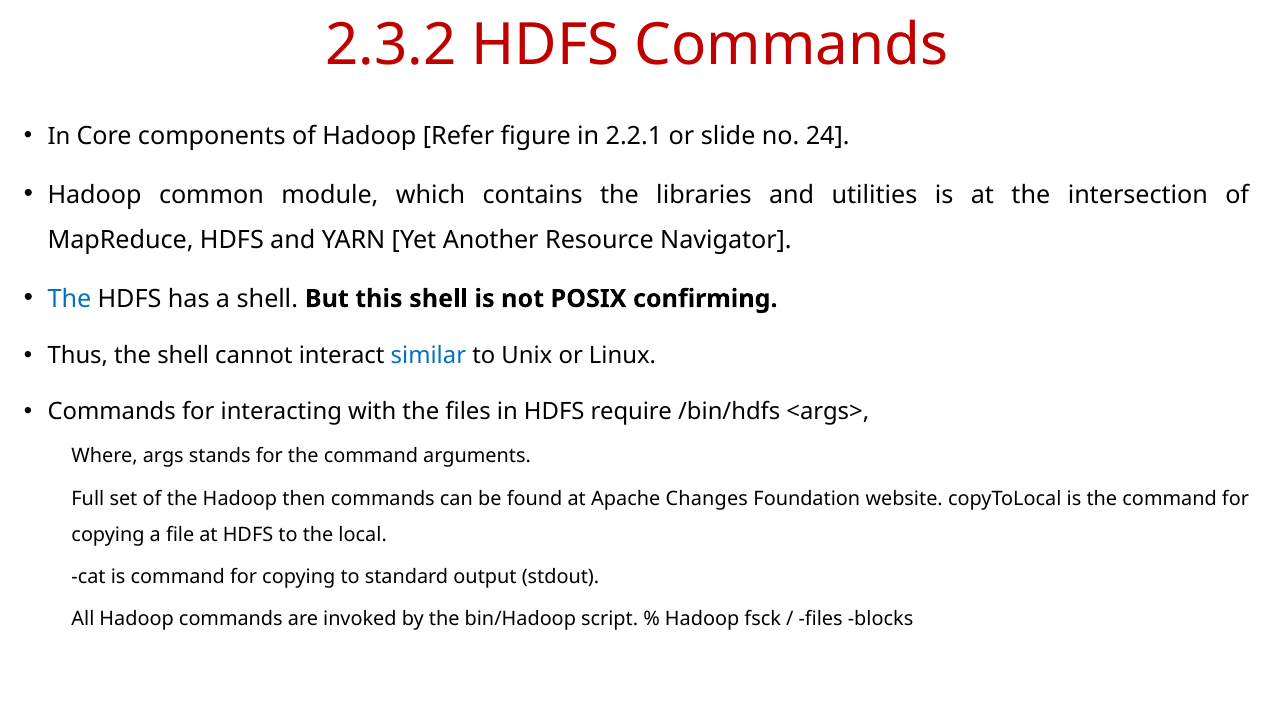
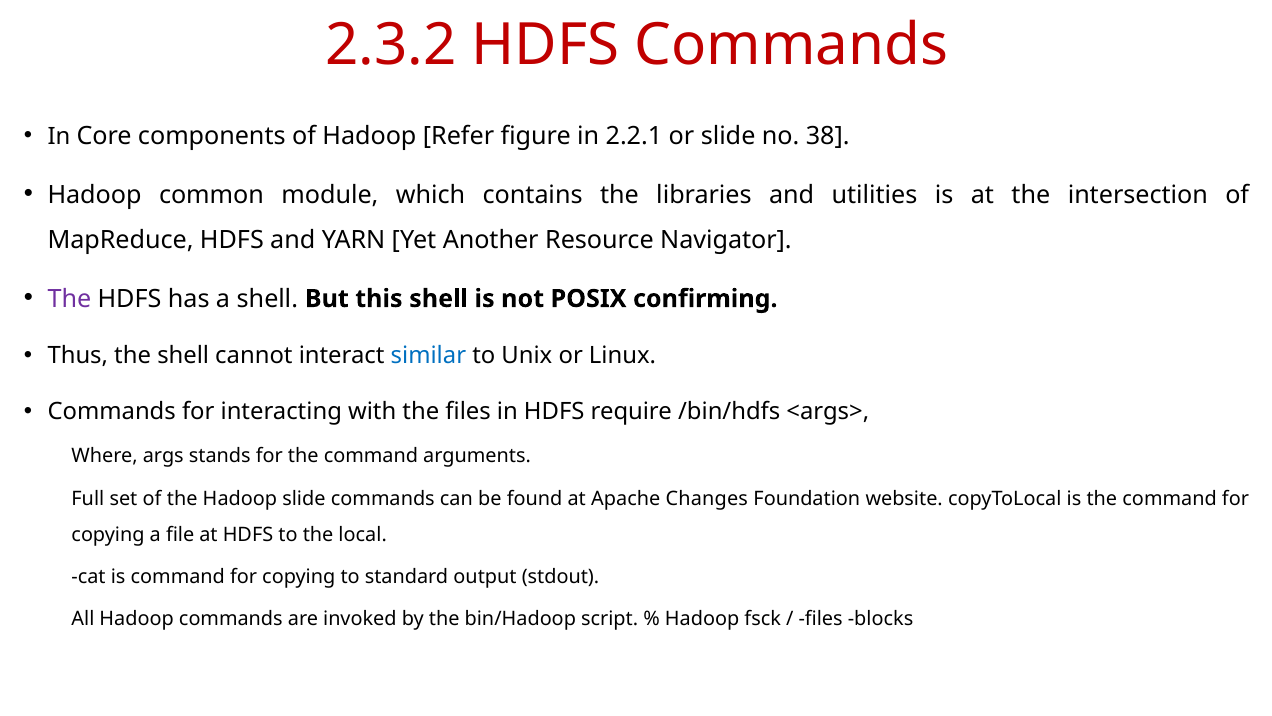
24: 24 -> 38
The at (69, 299) colour: blue -> purple
Hadoop then: then -> slide
